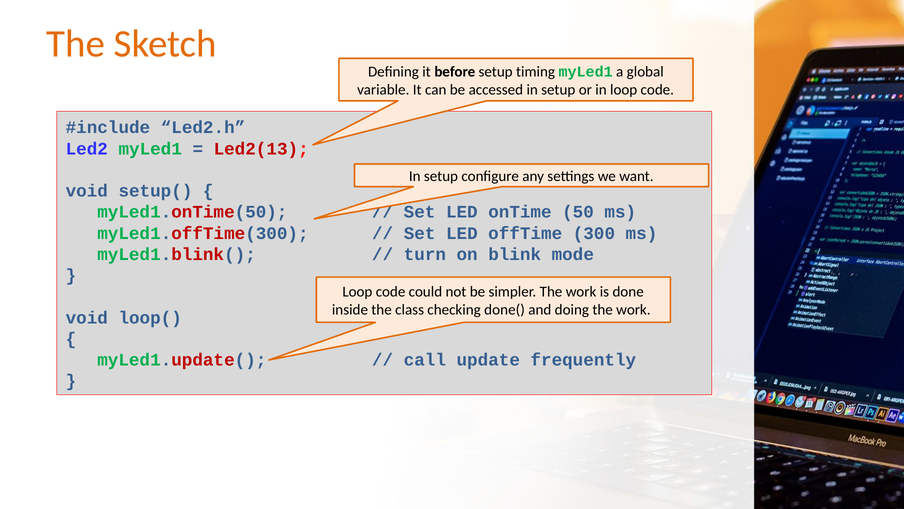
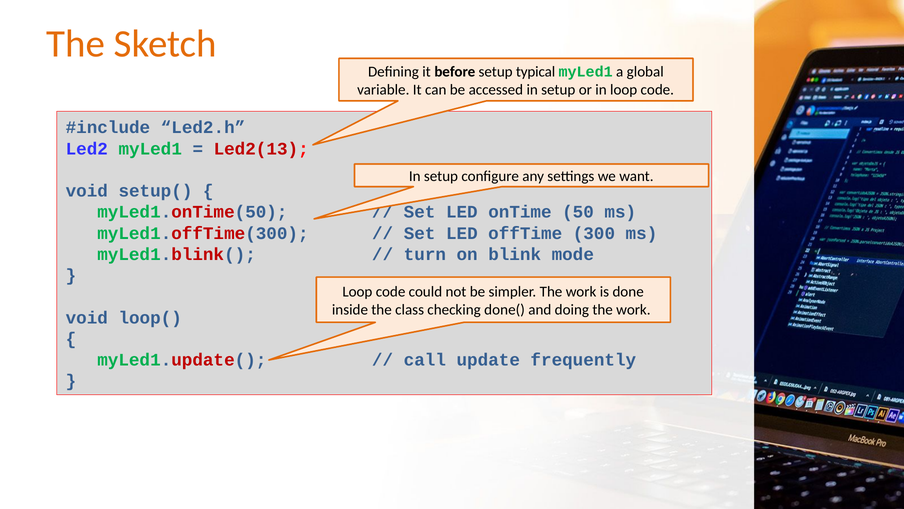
timing: timing -> typical
